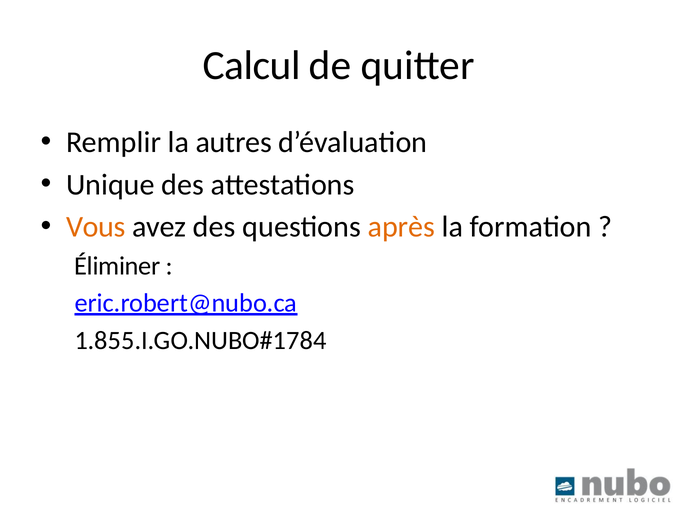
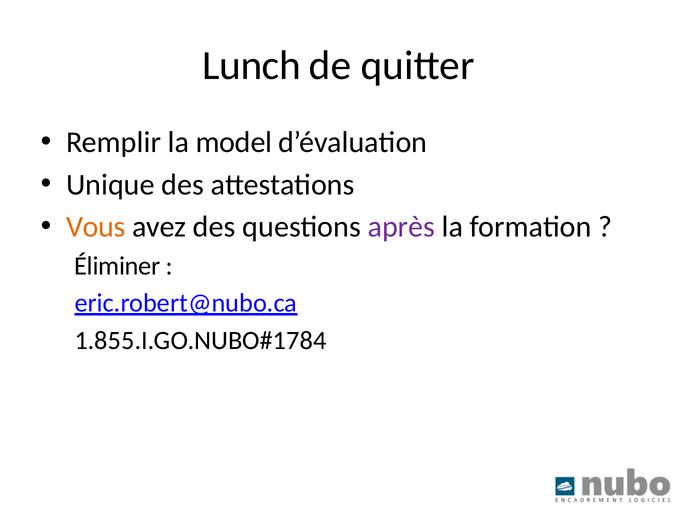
Calcul: Calcul -> Lunch
autres: autres -> model
après colour: orange -> purple
